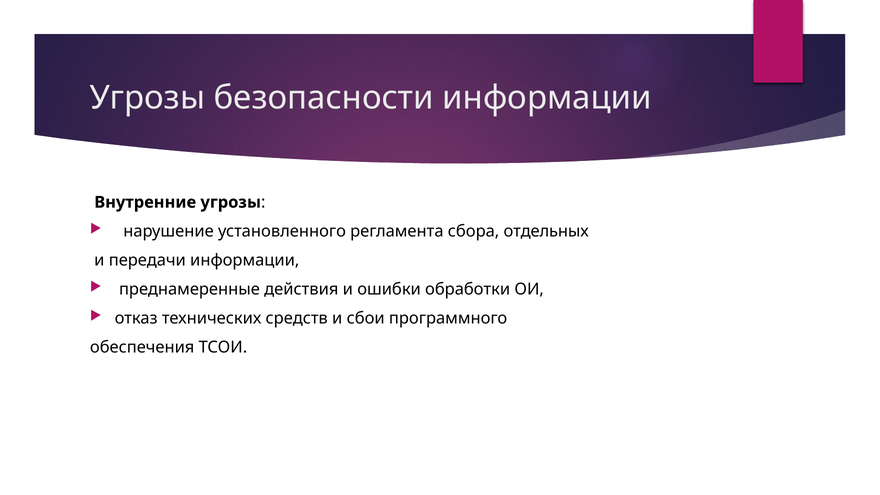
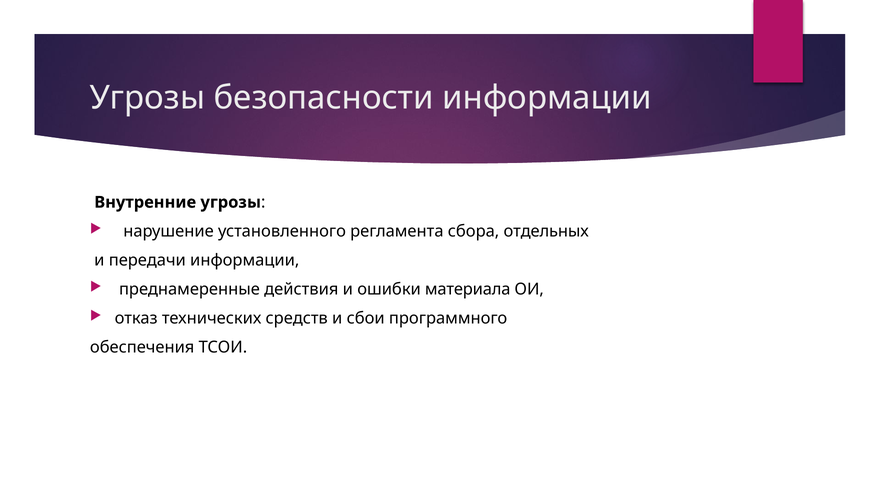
обработки: обработки -> материала
